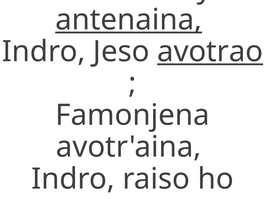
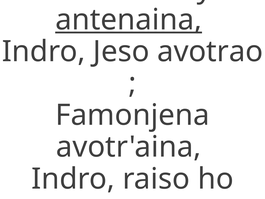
avotrao underline: present -> none
